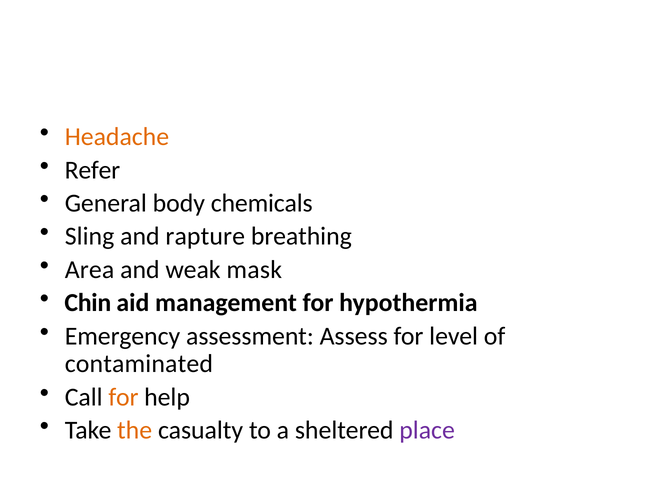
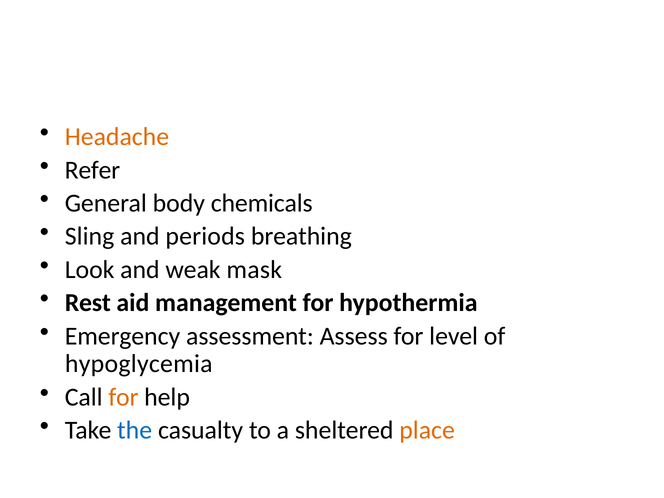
rapture: rapture -> periods
Area: Area -> Look
Chin: Chin -> Rest
contaminated: contaminated -> hypoglycemia
the colour: orange -> blue
place colour: purple -> orange
